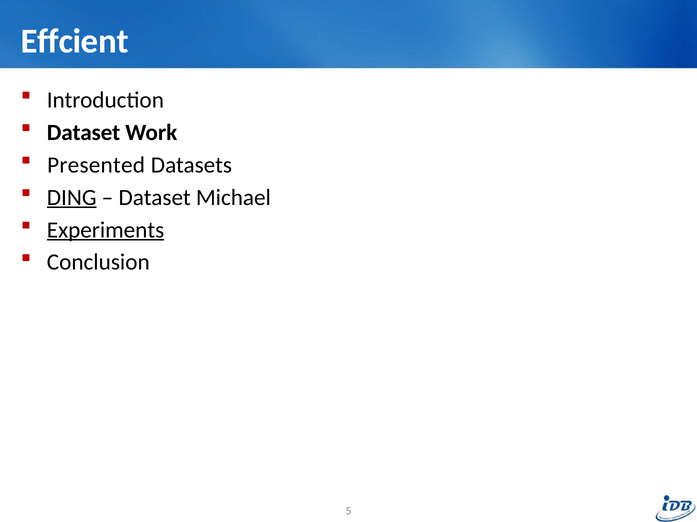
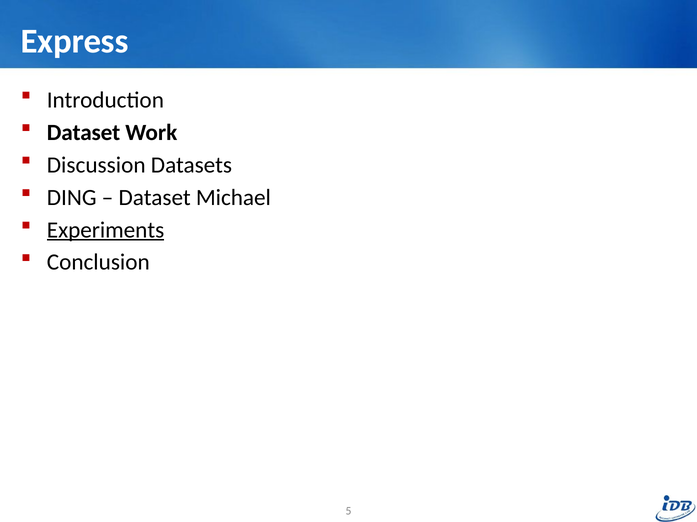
Effcient: Effcient -> Express
Presented: Presented -> Discussion
DING underline: present -> none
